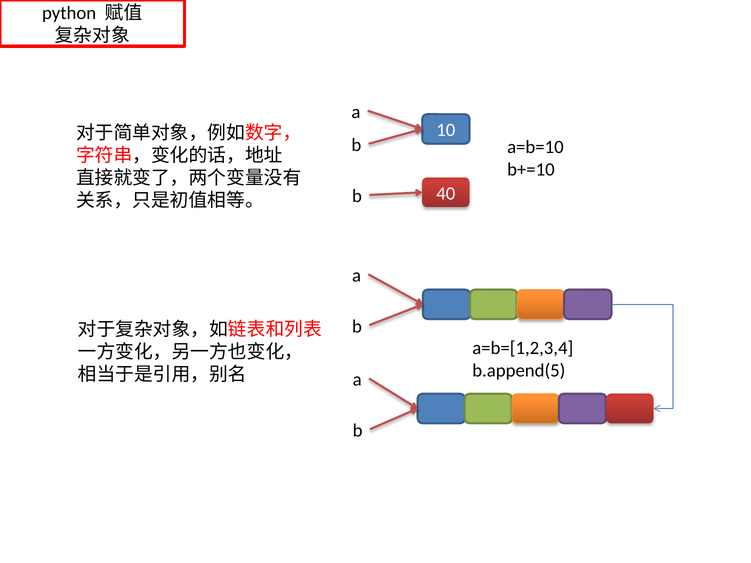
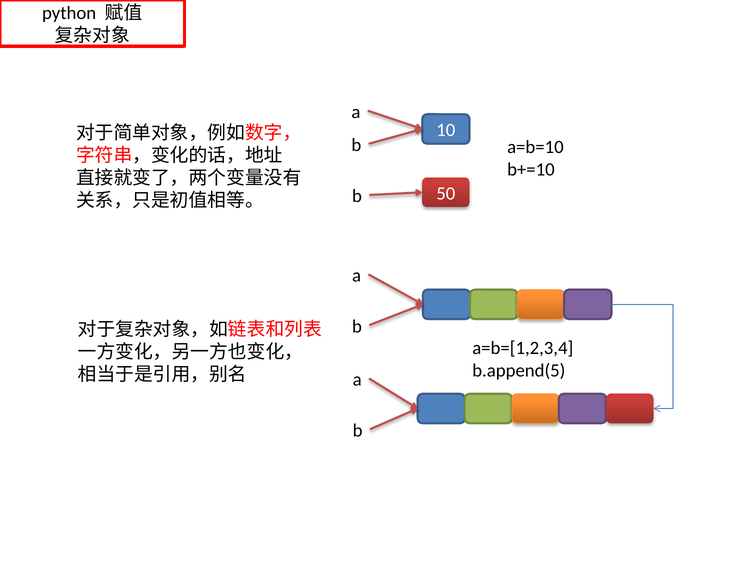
40: 40 -> 50
